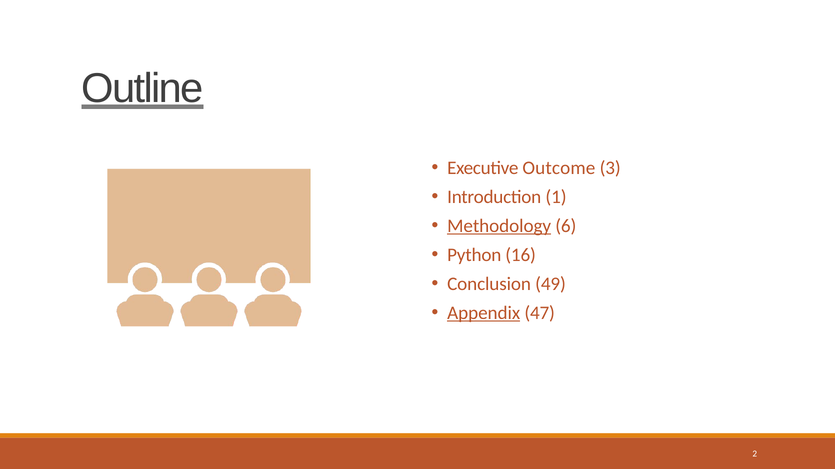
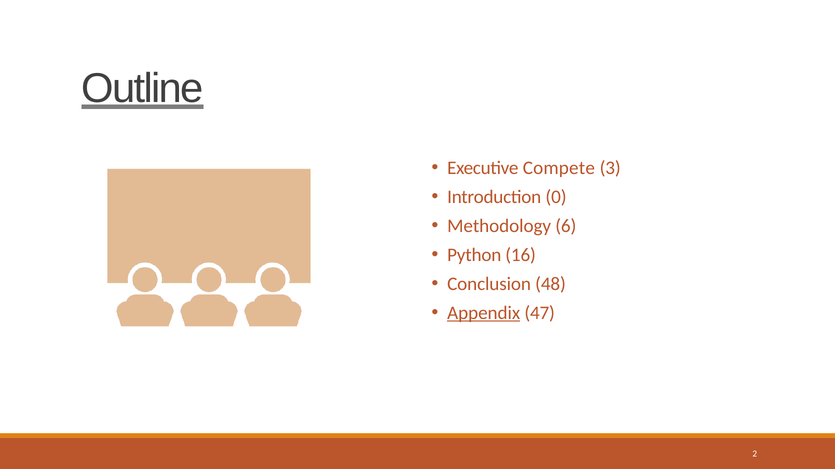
Outcome: Outcome -> Compete
1: 1 -> 0
Methodology underline: present -> none
49: 49 -> 48
